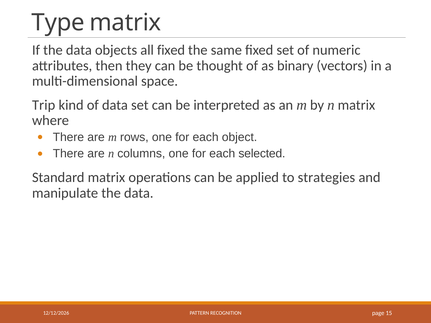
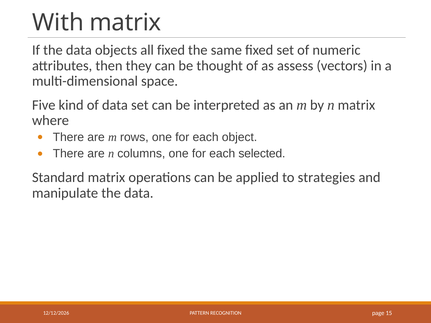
Type: Type -> With
binary: binary -> assess
Trip: Trip -> Five
